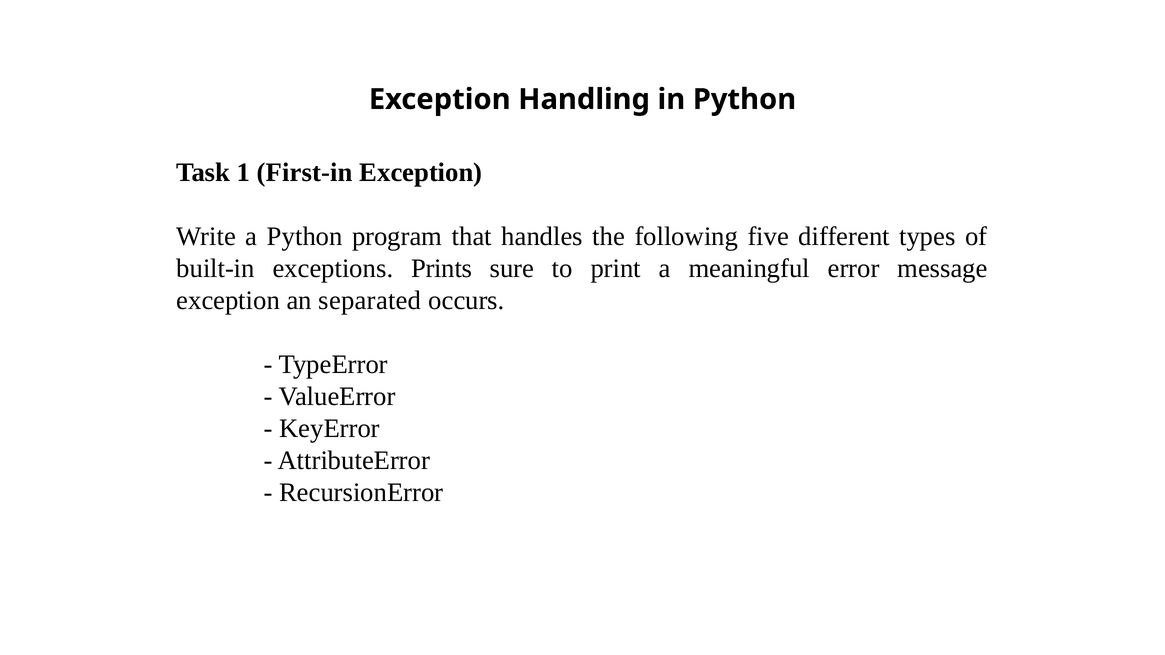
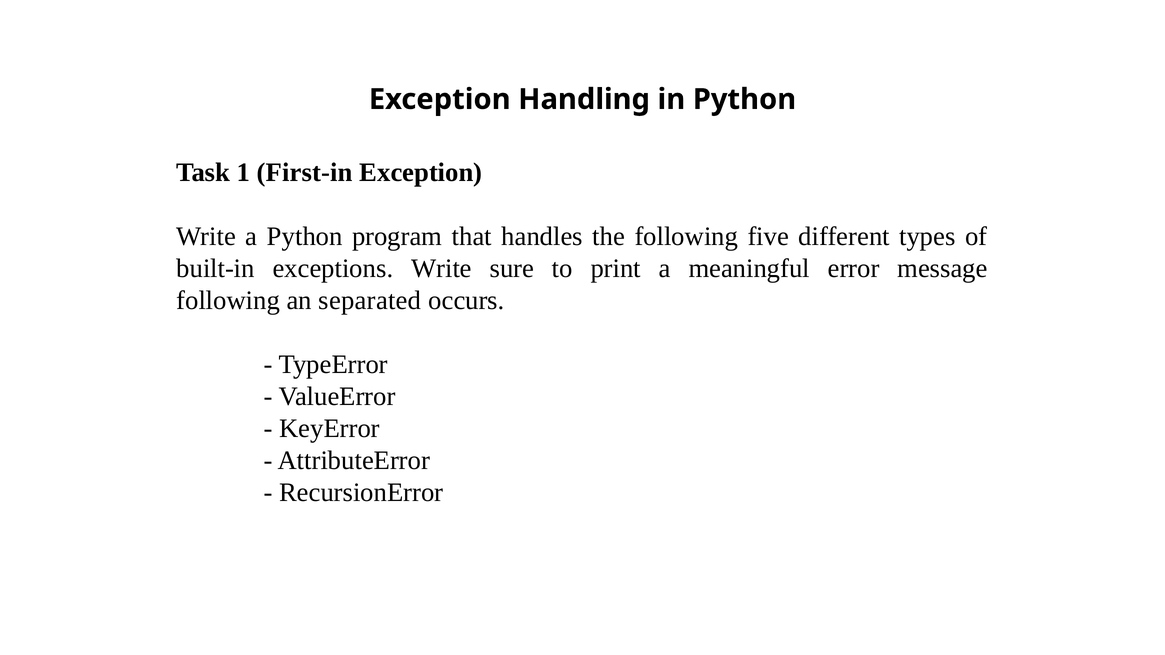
exceptions Prints: Prints -> Write
exception at (228, 301): exception -> following
